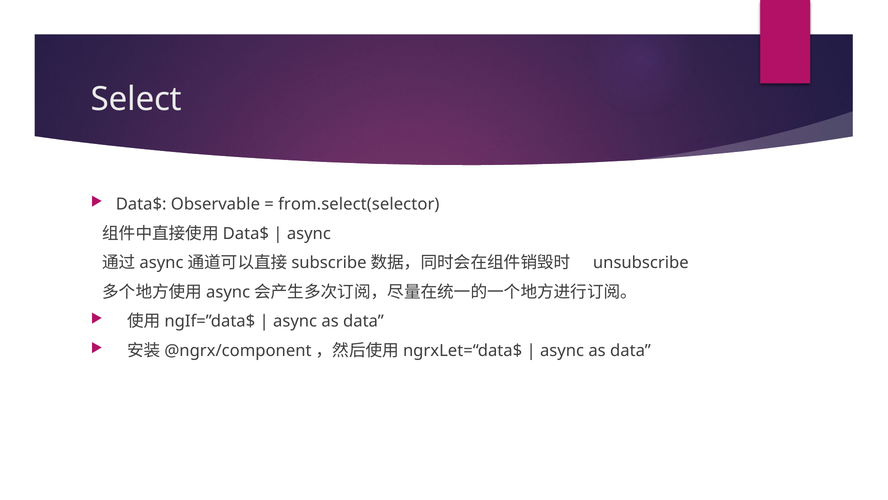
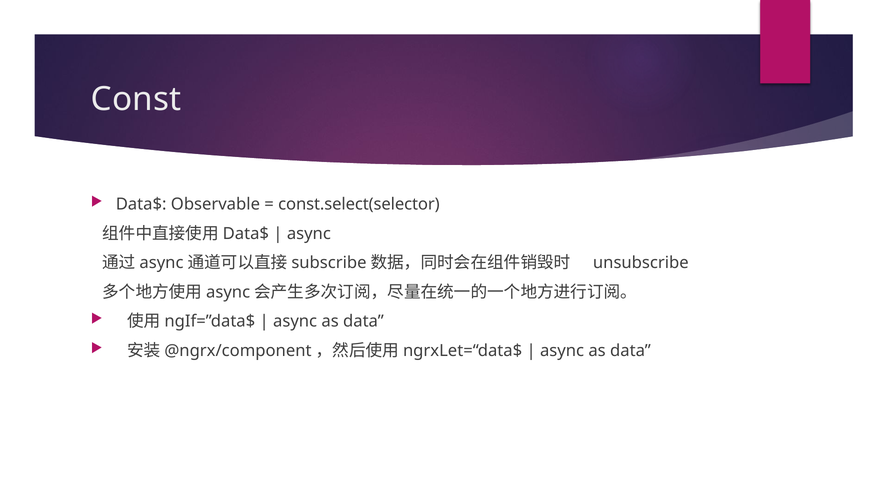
Select: Select -> Const
from.select(selector: from.select(selector -> const.select(selector
